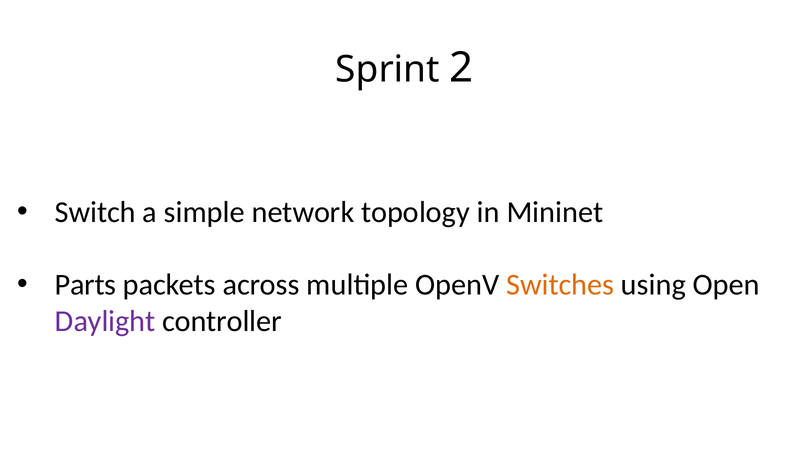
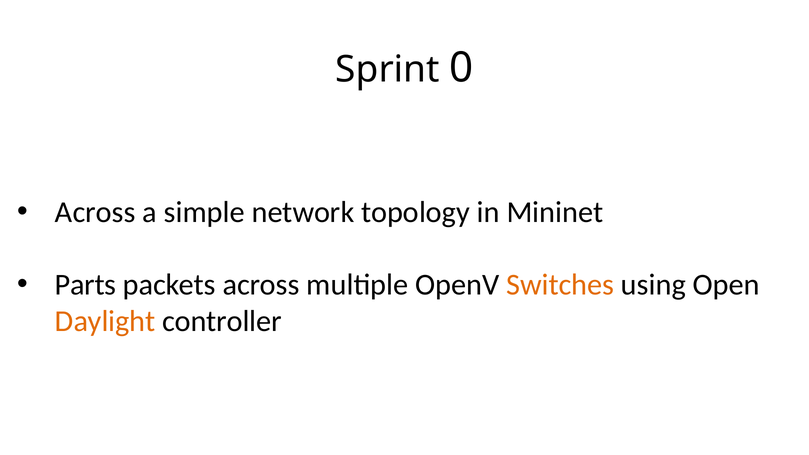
2: 2 -> 0
Switch at (95, 212): Switch -> Across
Daylight colour: purple -> orange
